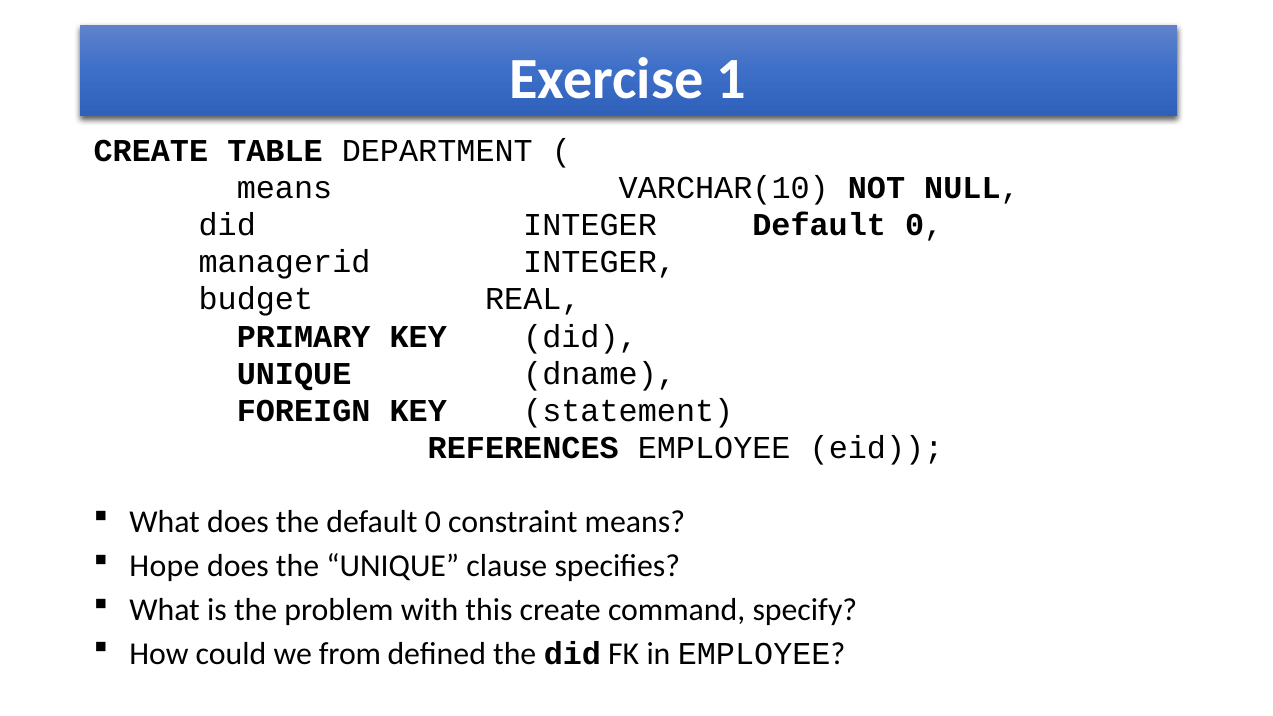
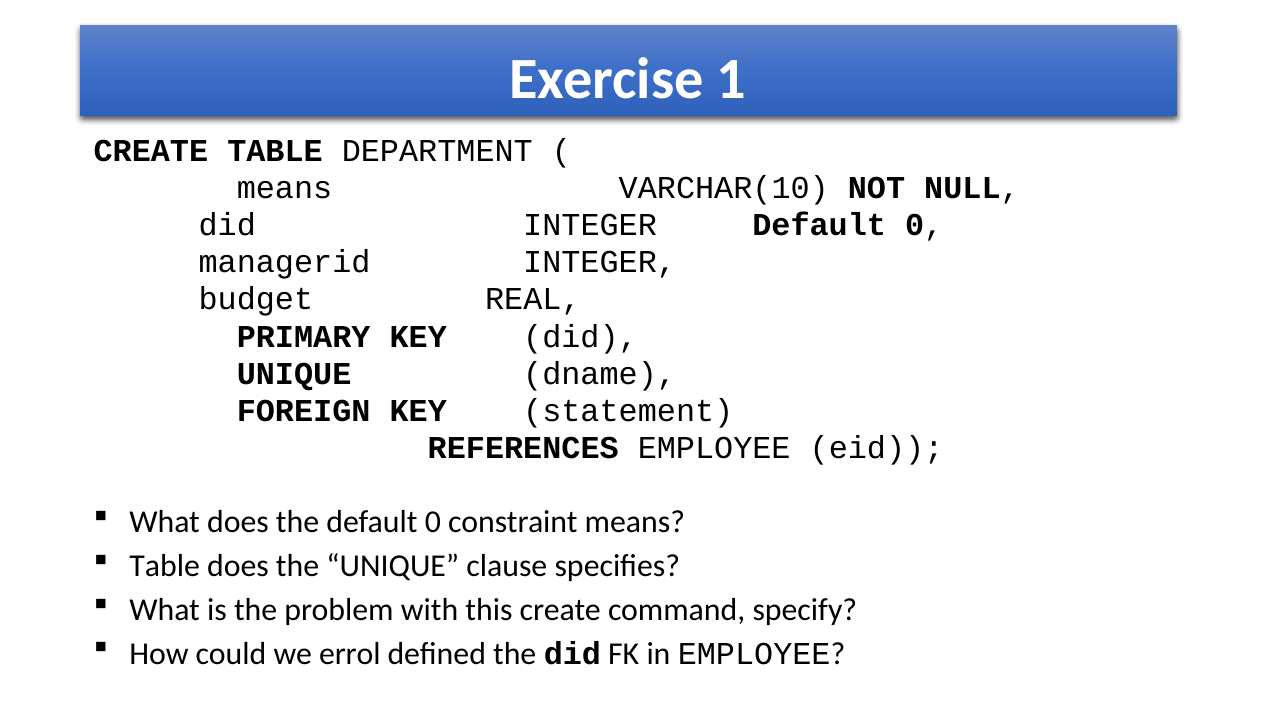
Hope at (164, 566): Hope -> Table
from: from -> errol
